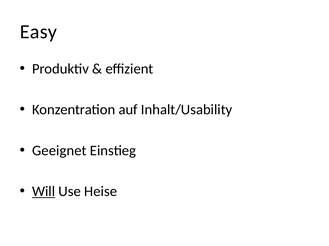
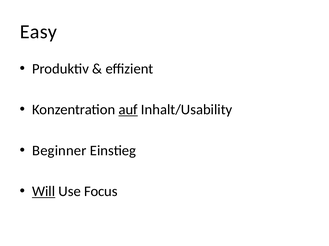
auf underline: none -> present
Geeignet: Geeignet -> Beginner
Heise: Heise -> Focus
